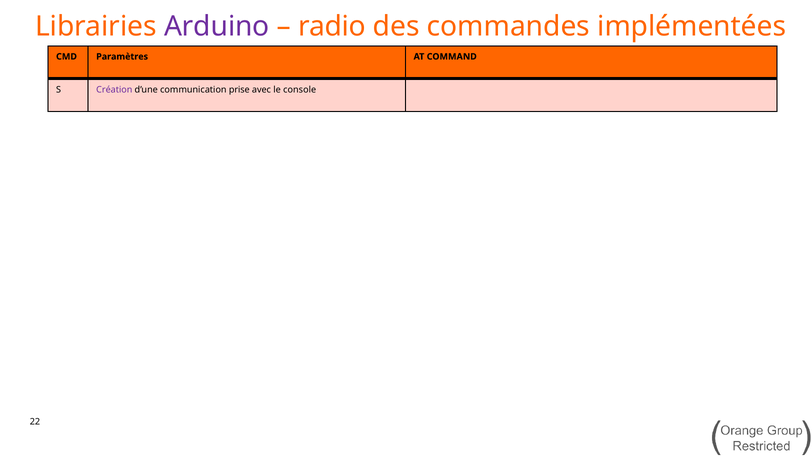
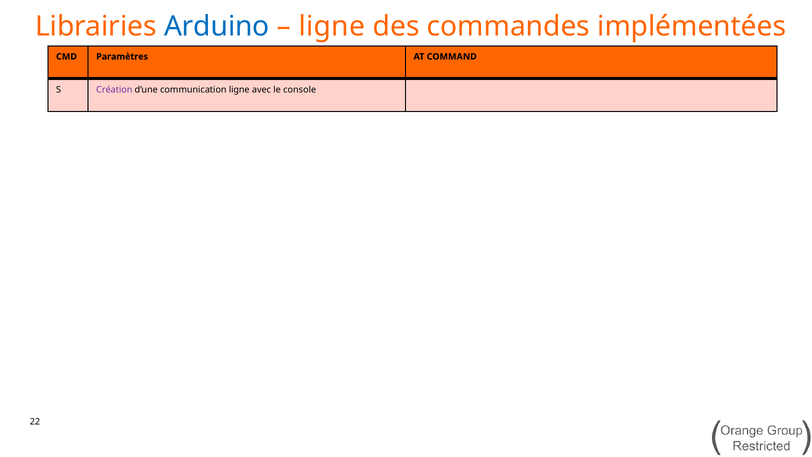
Arduino colour: purple -> blue
radio at (332, 27): radio -> ligne
communication prise: prise -> ligne
